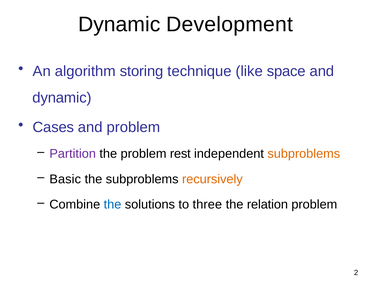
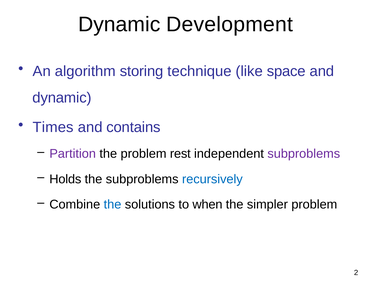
Cases: Cases -> Times
and problem: problem -> contains
subproblems at (304, 154) colour: orange -> purple
Basic: Basic -> Holds
recursively colour: orange -> blue
three: three -> when
relation: relation -> simpler
